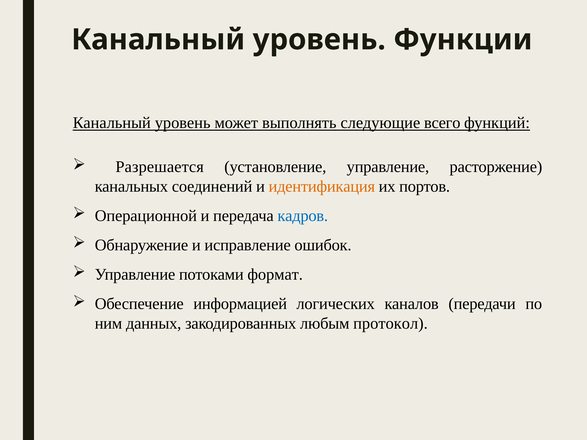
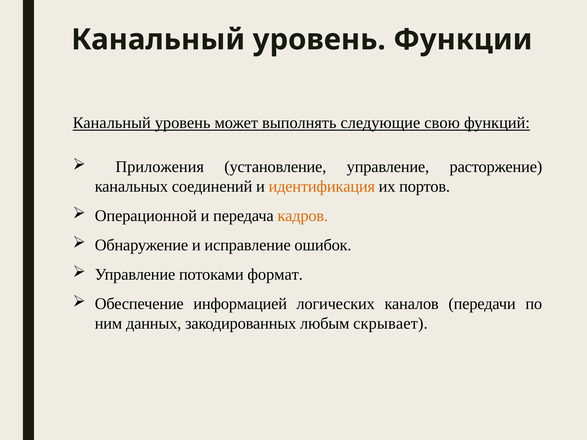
всего: всего -> свою
Разрешается: Разрешается -> Приложения
кадров colour: blue -> orange
протокол: протокол -> скрывает
